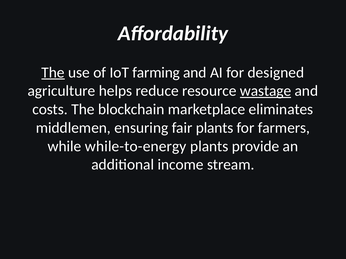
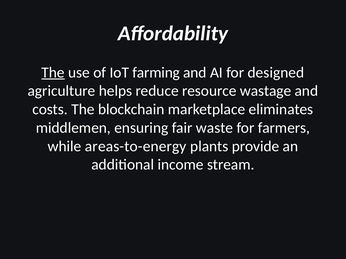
wastage underline: present -> none
fair plants: plants -> waste
while-to-energy: while-to-energy -> areas-to-energy
